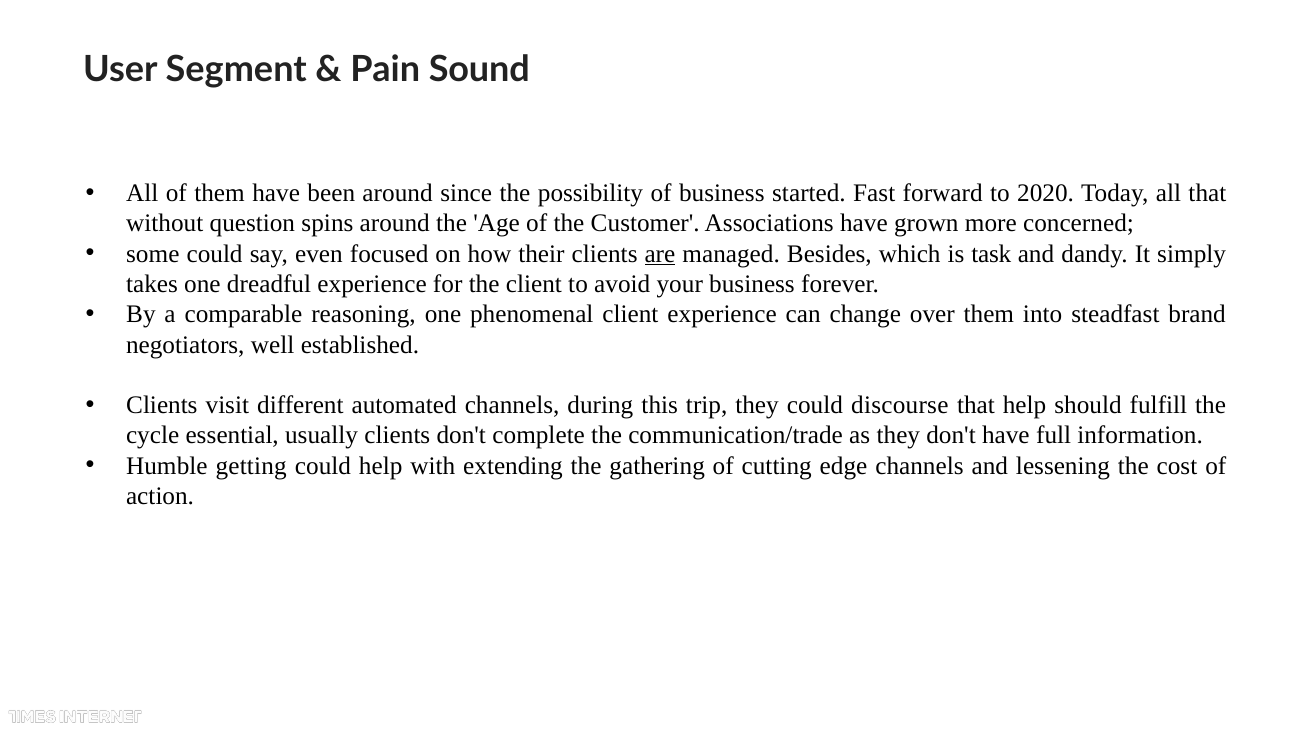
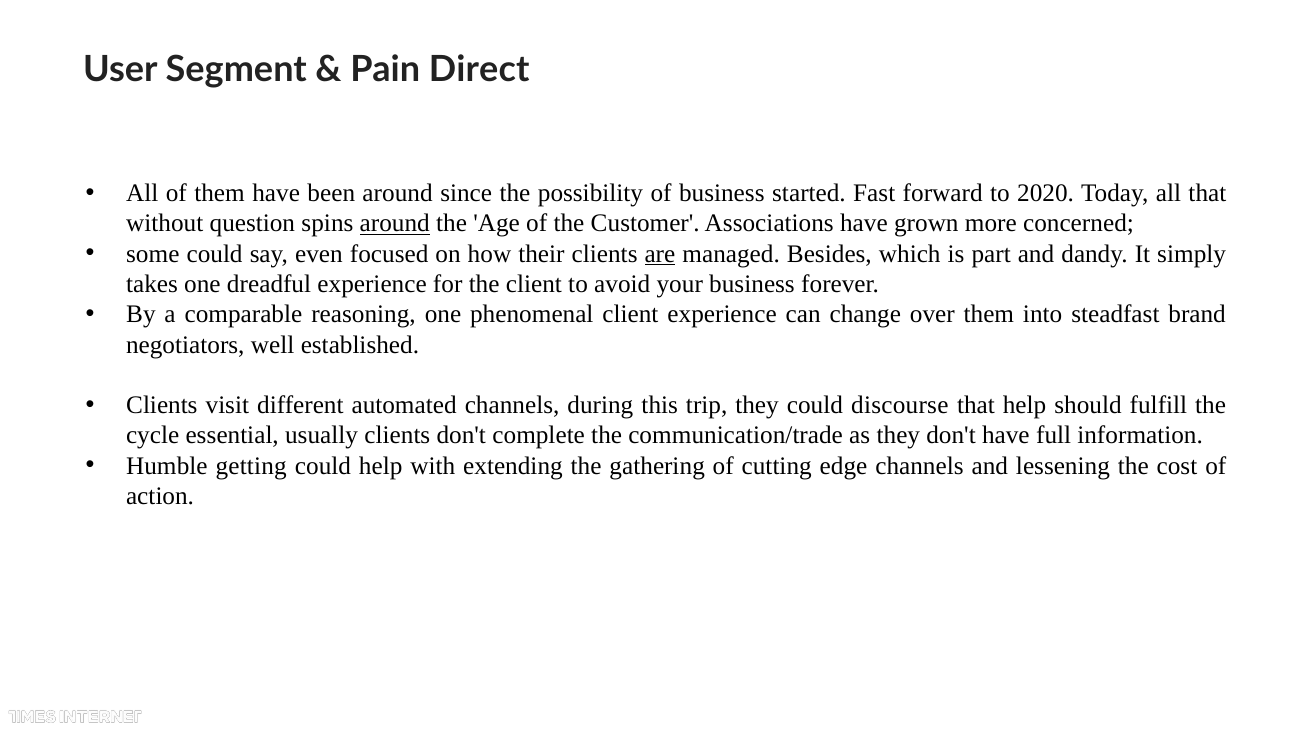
Sound: Sound -> Direct
around at (395, 223) underline: none -> present
task: task -> part
